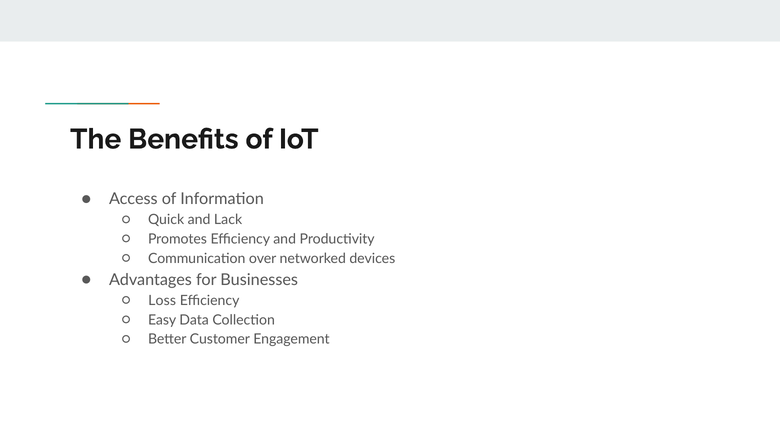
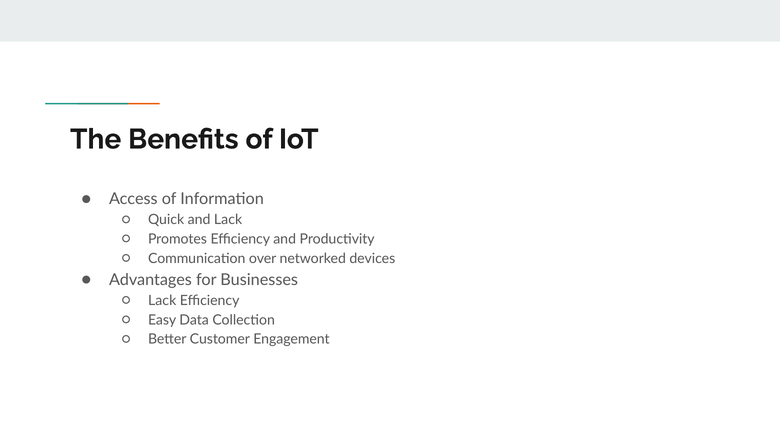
Loss at (162, 300): Loss -> Lack
